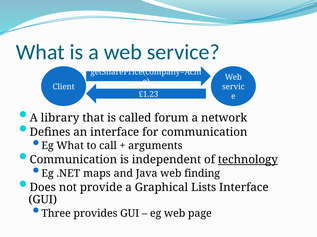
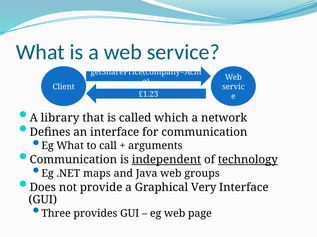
forum: forum -> which
independent underline: none -> present
finding: finding -> groups
Lists: Lists -> Very
